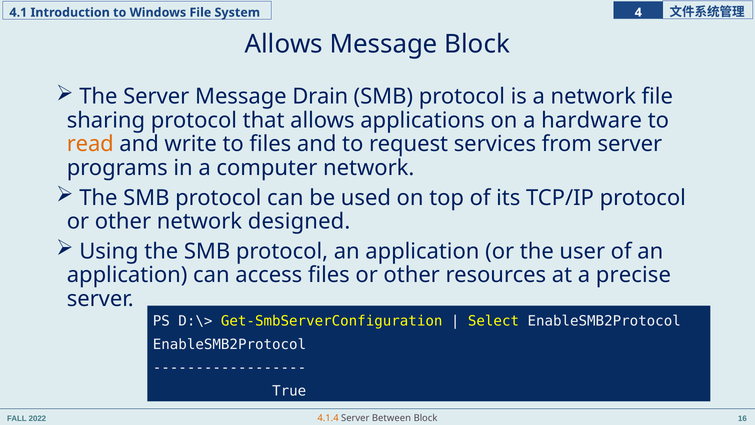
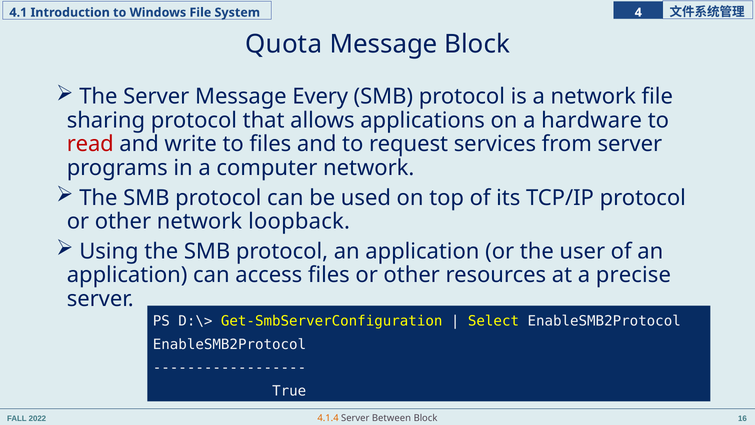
Allows at (284, 44): Allows -> Quota
Drain: Drain -> Every
read colour: orange -> red
designed: designed -> loopback
